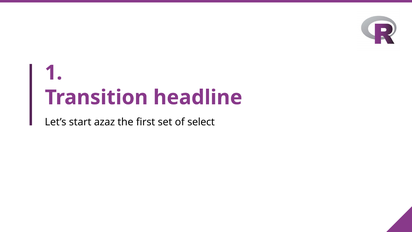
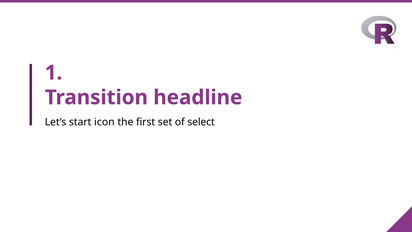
azaz: azaz -> icon
